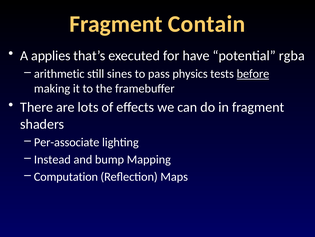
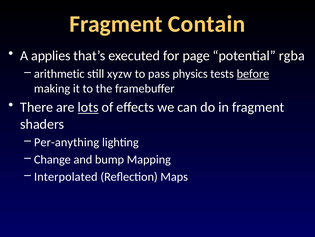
have: have -> page
sines: sines -> xyzw
lots underline: none -> present
Per-associate: Per-associate -> Per-anything
Instead: Instead -> Change
Computation: Computation -> Interpolated
